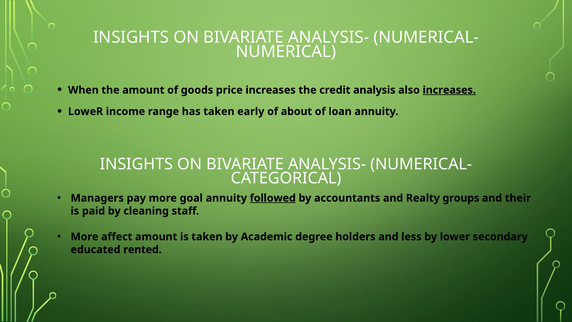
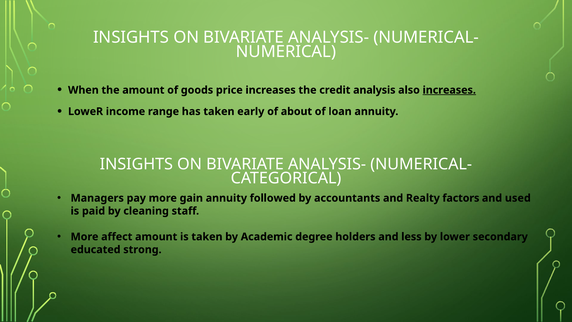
goal: goal -> gain
followed underline: present -> none
groups: groups -> factors
their: their -> used
rented: rented -> strong
